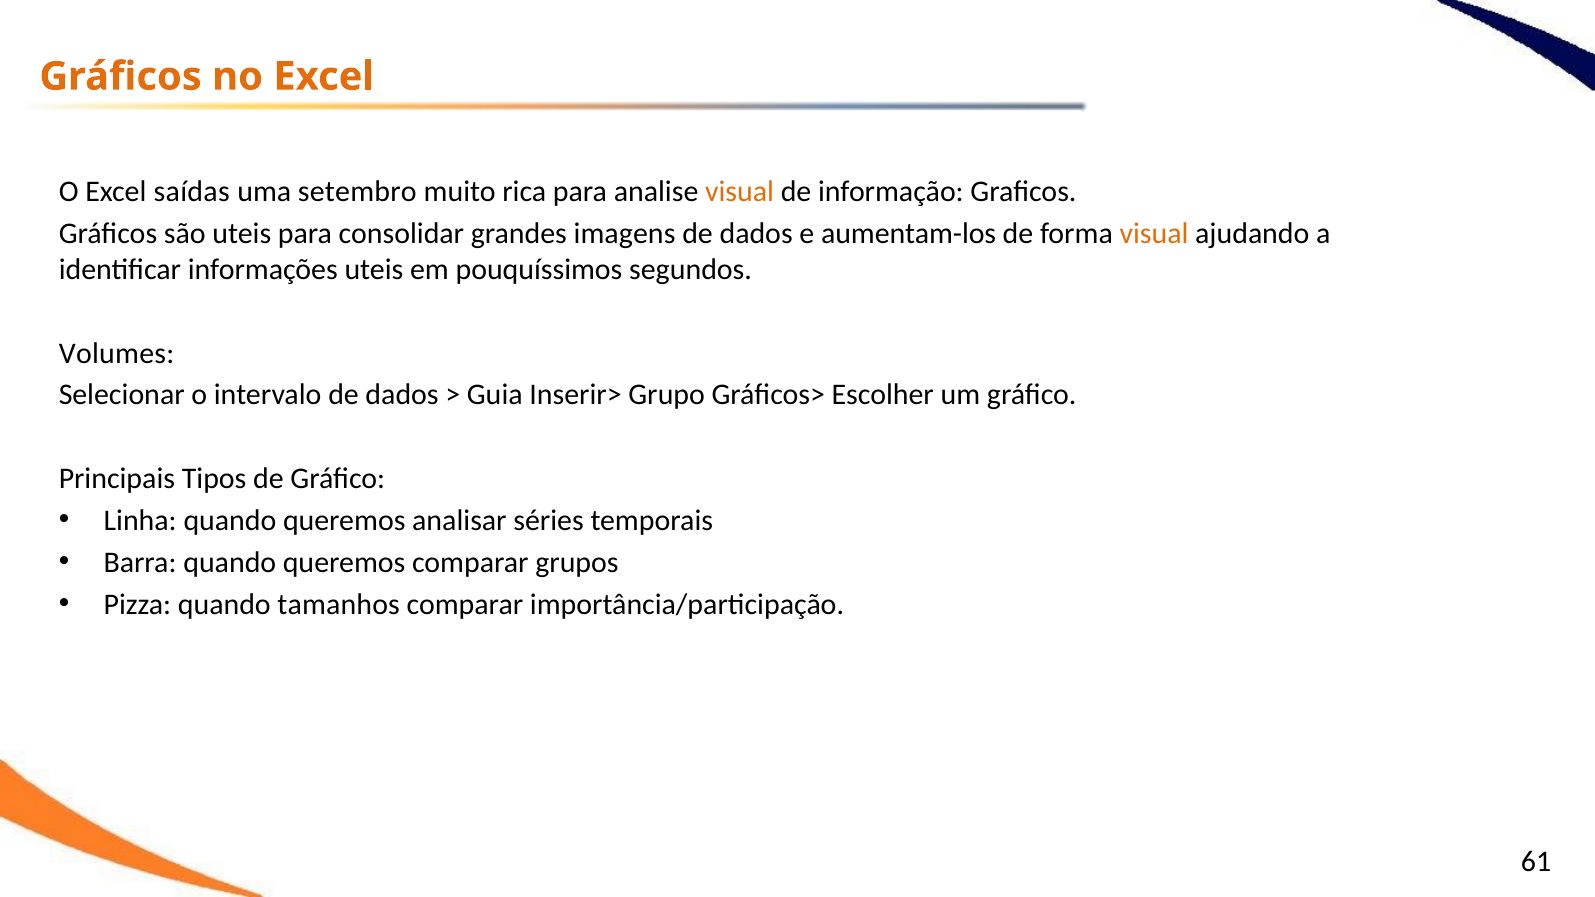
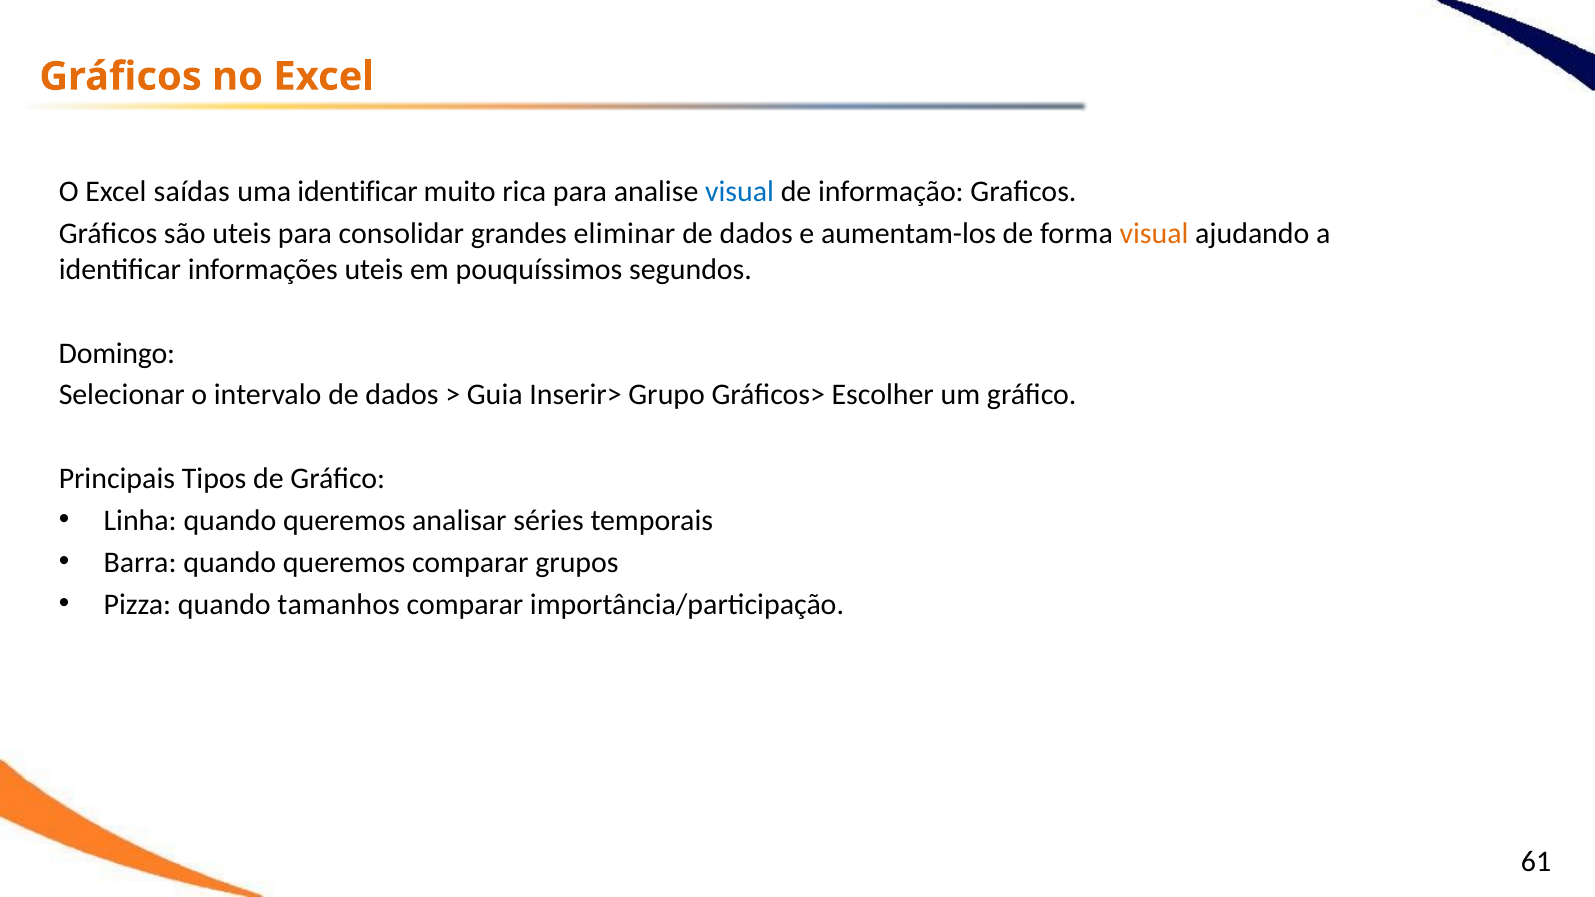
uma setembro: setembro -> identificar
visual at (740, 192) colour: orange -> blue
imagens: imagens -> eliminar
Volumes: Volumes -> Domingo
